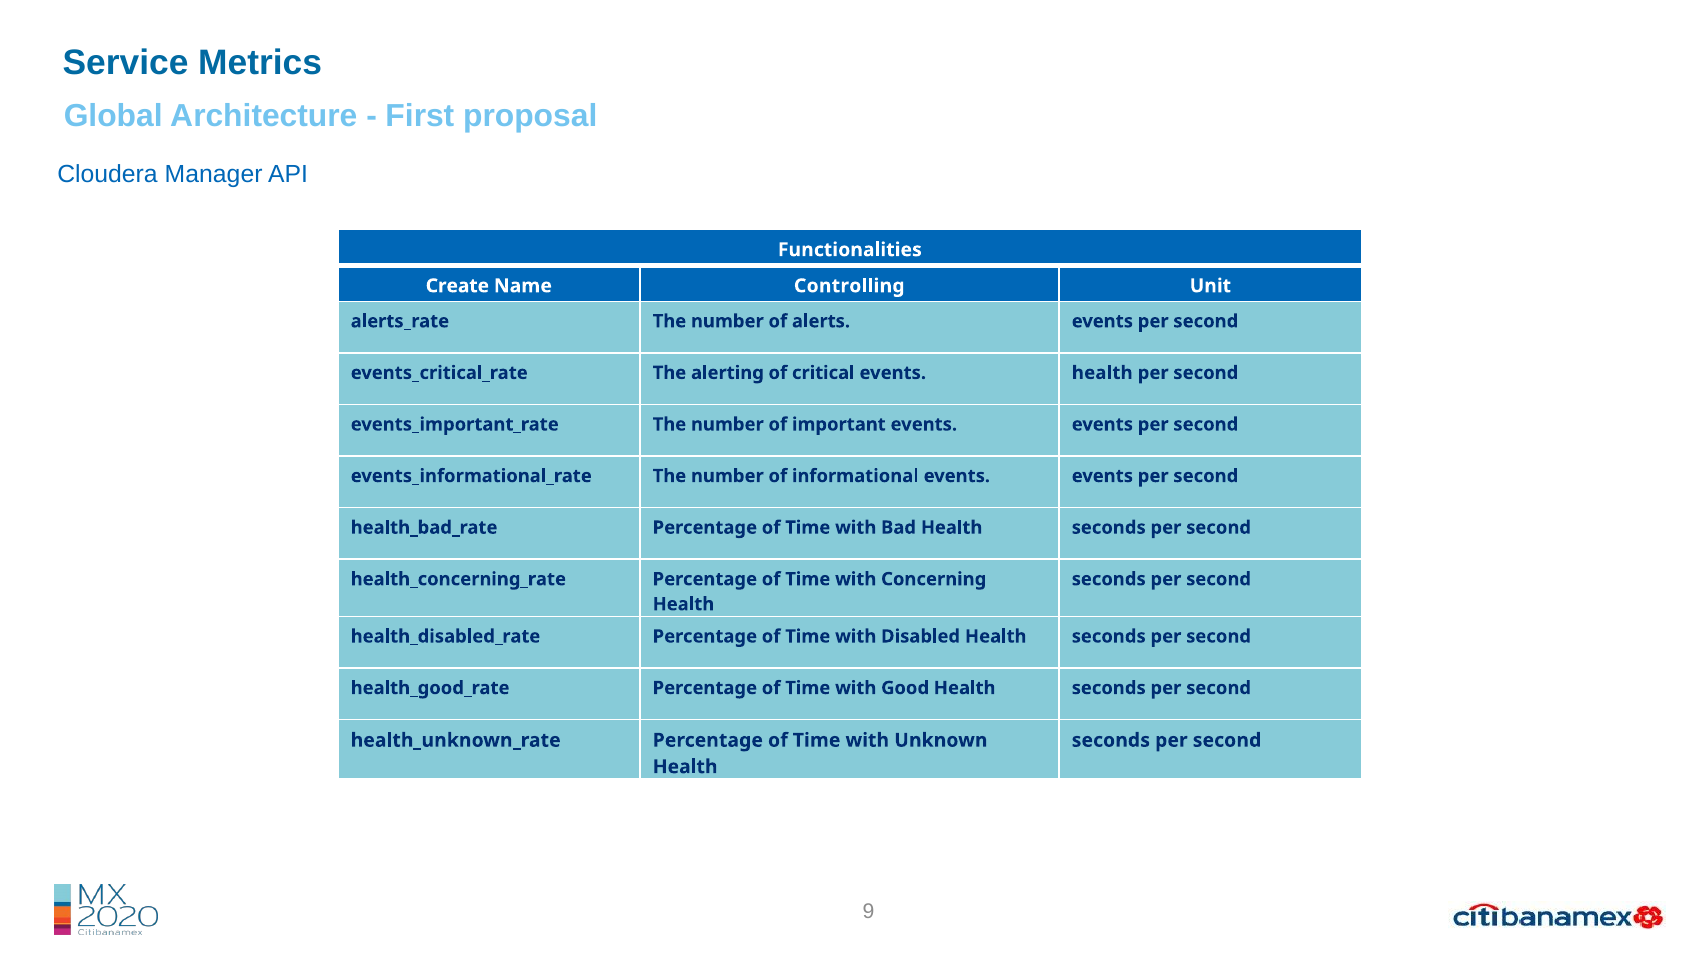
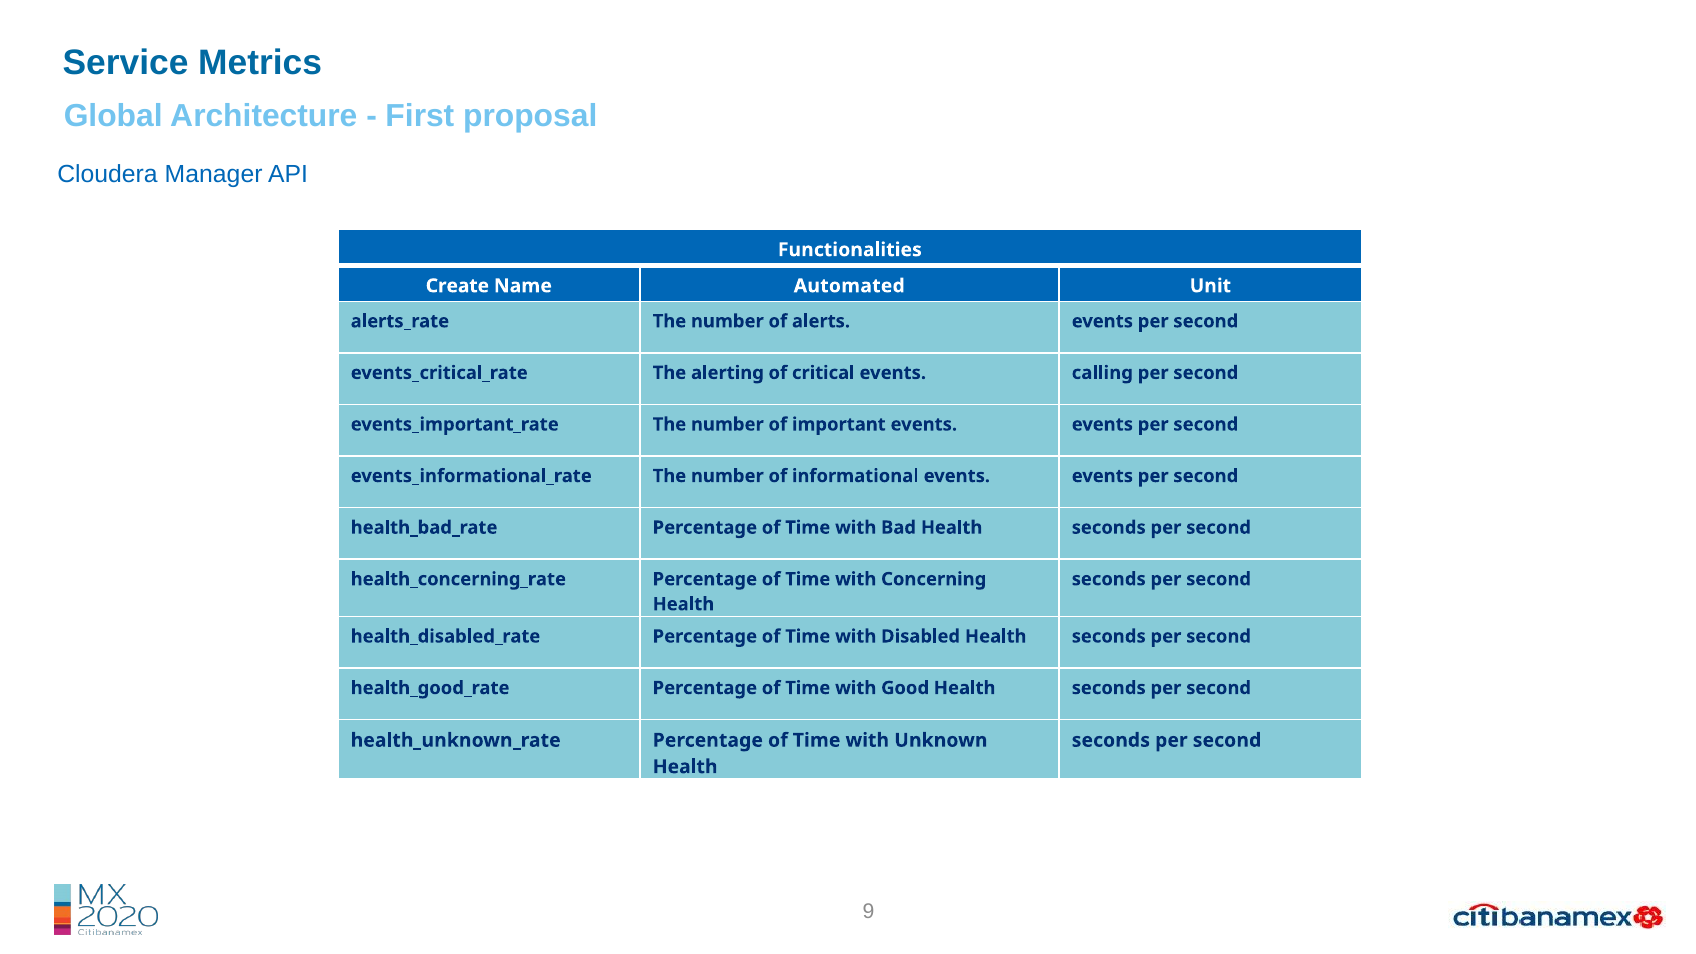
Controlling: Controlling -> Automated
events health: health -> calling
